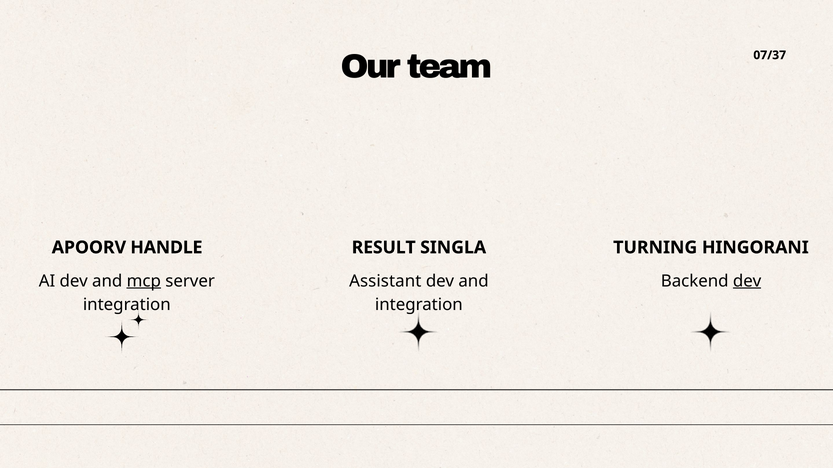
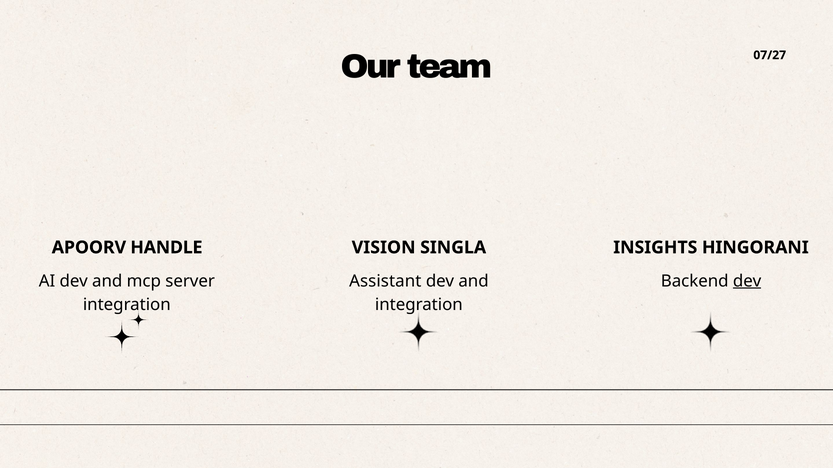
07/37: 07/37 -> 07/27
RESULT: RESULT -> VISION
TURNING: TURNING -> INSIGHTS
mcp underline: present -> none
